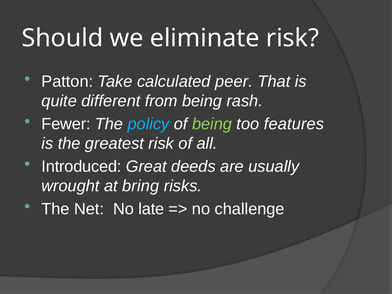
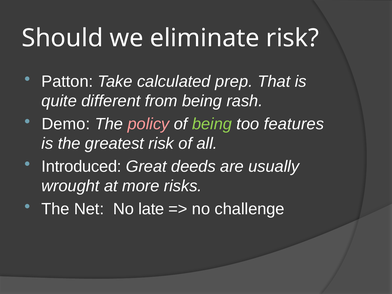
peer: peer -> prep
Fewer: Fewer -> Demo
policy colour: light blue -> pink
bring: bring -> more
